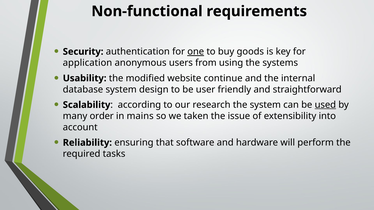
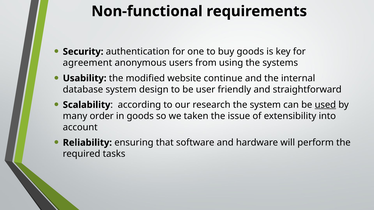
one underline: present -> none
application: application -> agreement
in mains: mains -> goods
